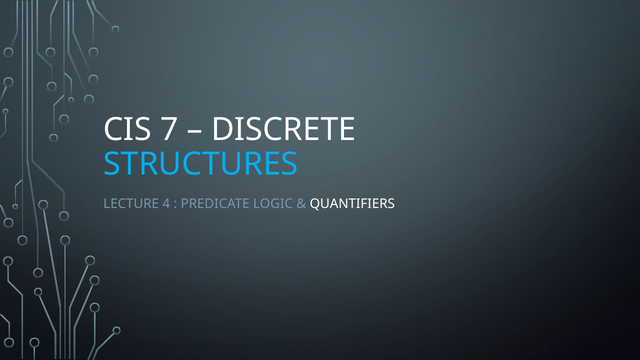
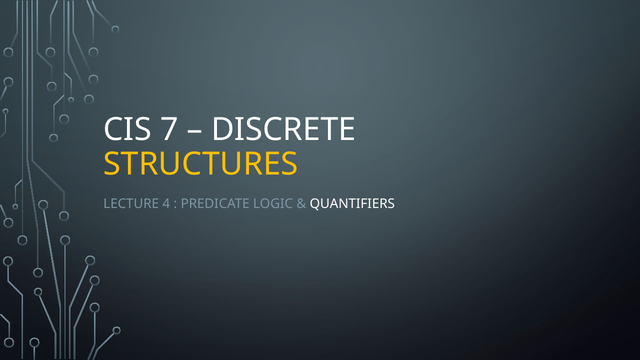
STRUCTURES colour: light blue -> yellow
